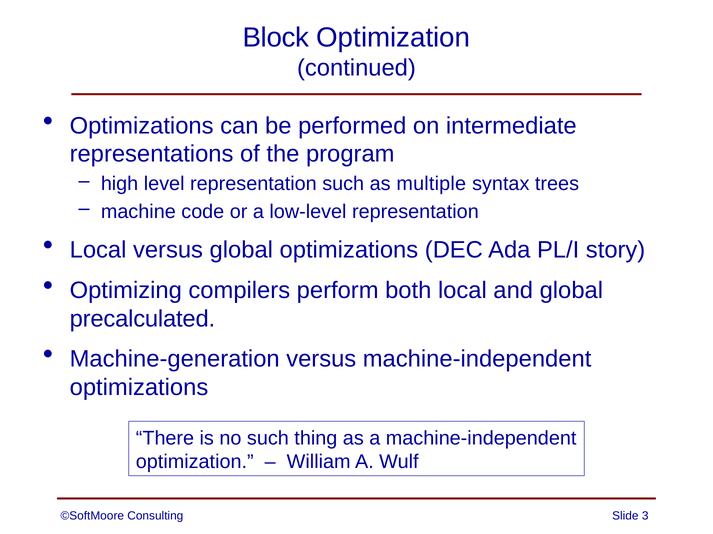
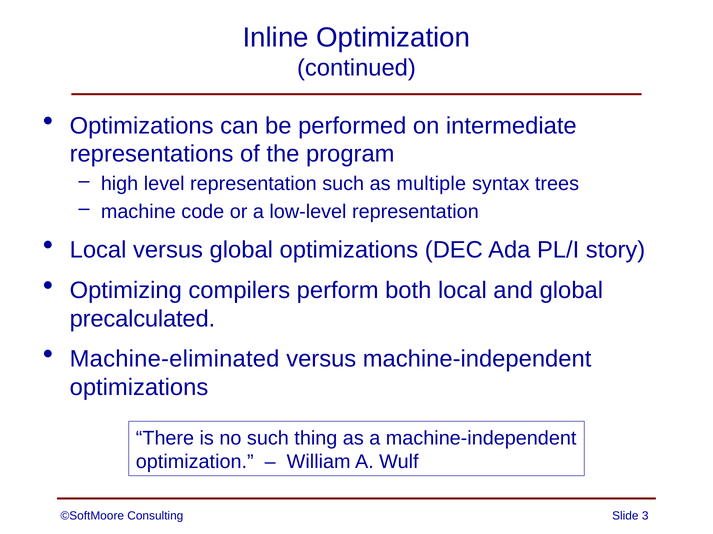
Block: Block -> Inline
Machine-generation: Machine-generation -> Machine-eliminated
